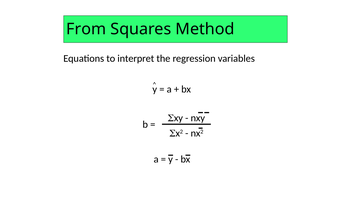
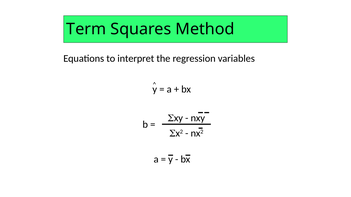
From: From -> Term
